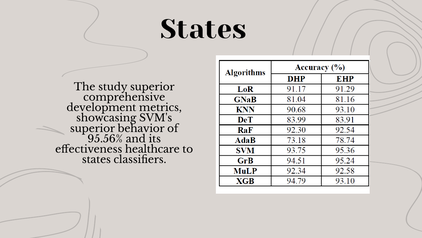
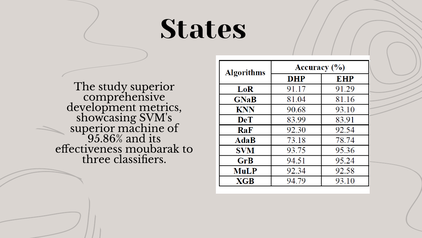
behavior: behavior -> machine
95.56%: 95.56% -> 95.86%
healthcare: healthcare -> moubarak
states at (96, 159): states -> three
